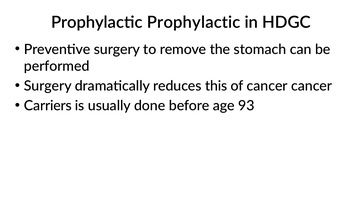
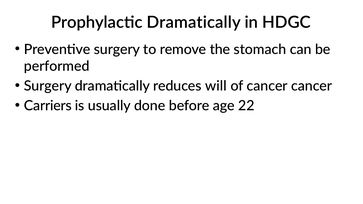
Prophylactic Prophylactic: Prophylactic -> Dramatically
this: this -> will
93: 93 -> 22
